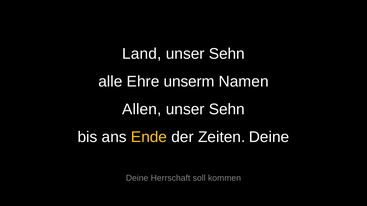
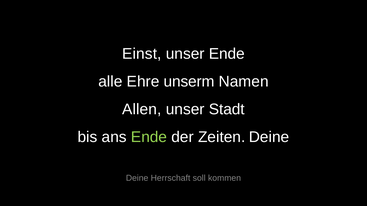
Land: Land -> Einst
Sehn at (227, 54): Sehn -> Ende
Sehn at (227, 110): Sehn -> Stadt
Ende at (149, 137) colour: yellow -> light green
